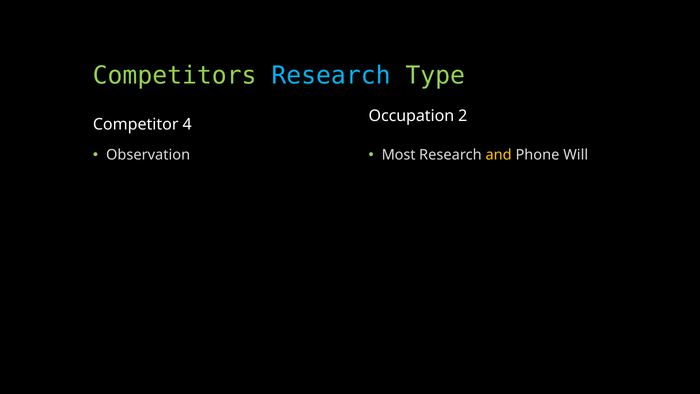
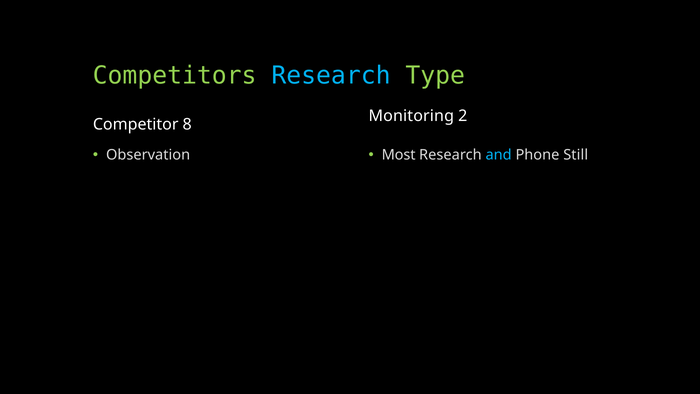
Occupation: Occupation -> Monitoring
4: 4 -> 8
and colour: yellow -> light blue
Will: Will -> Still
